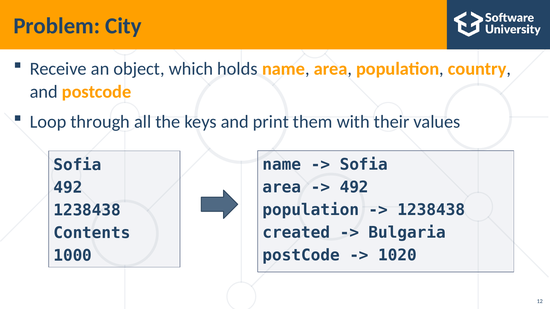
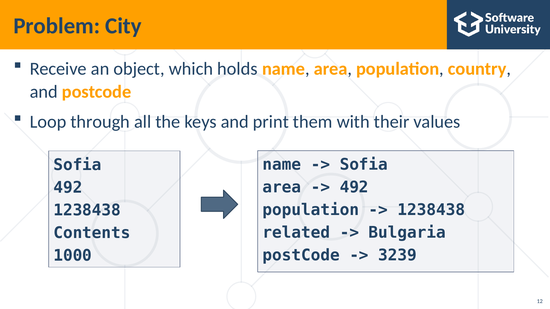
created: created -> related
1020: 1020 -> 3239
